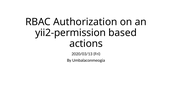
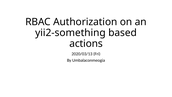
yii2-permission: yii2-permission -> yii2-something
